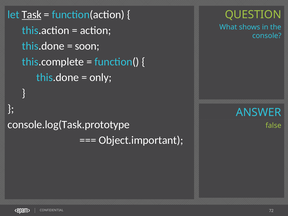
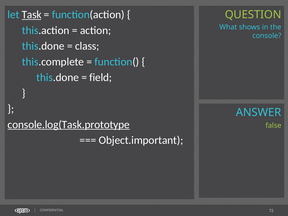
soon: soon -> class
only: only -> field
console.log(Task.prototype underline: none -> present
